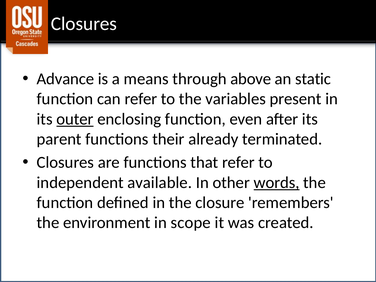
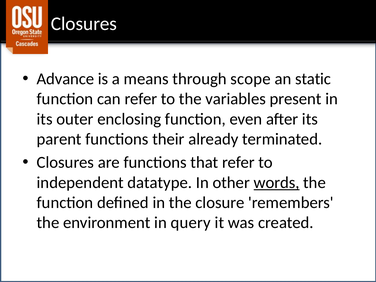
above: above -> scope
outer underline: present -> none
available: available -> datatype
scope: scope -> query
